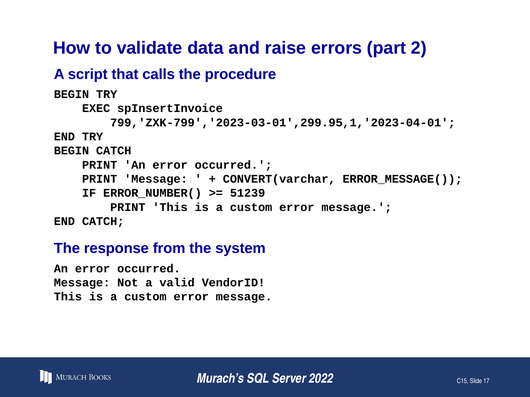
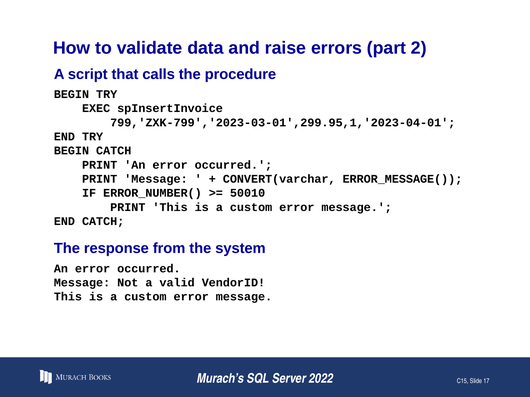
51239: 51239 -> 50010
